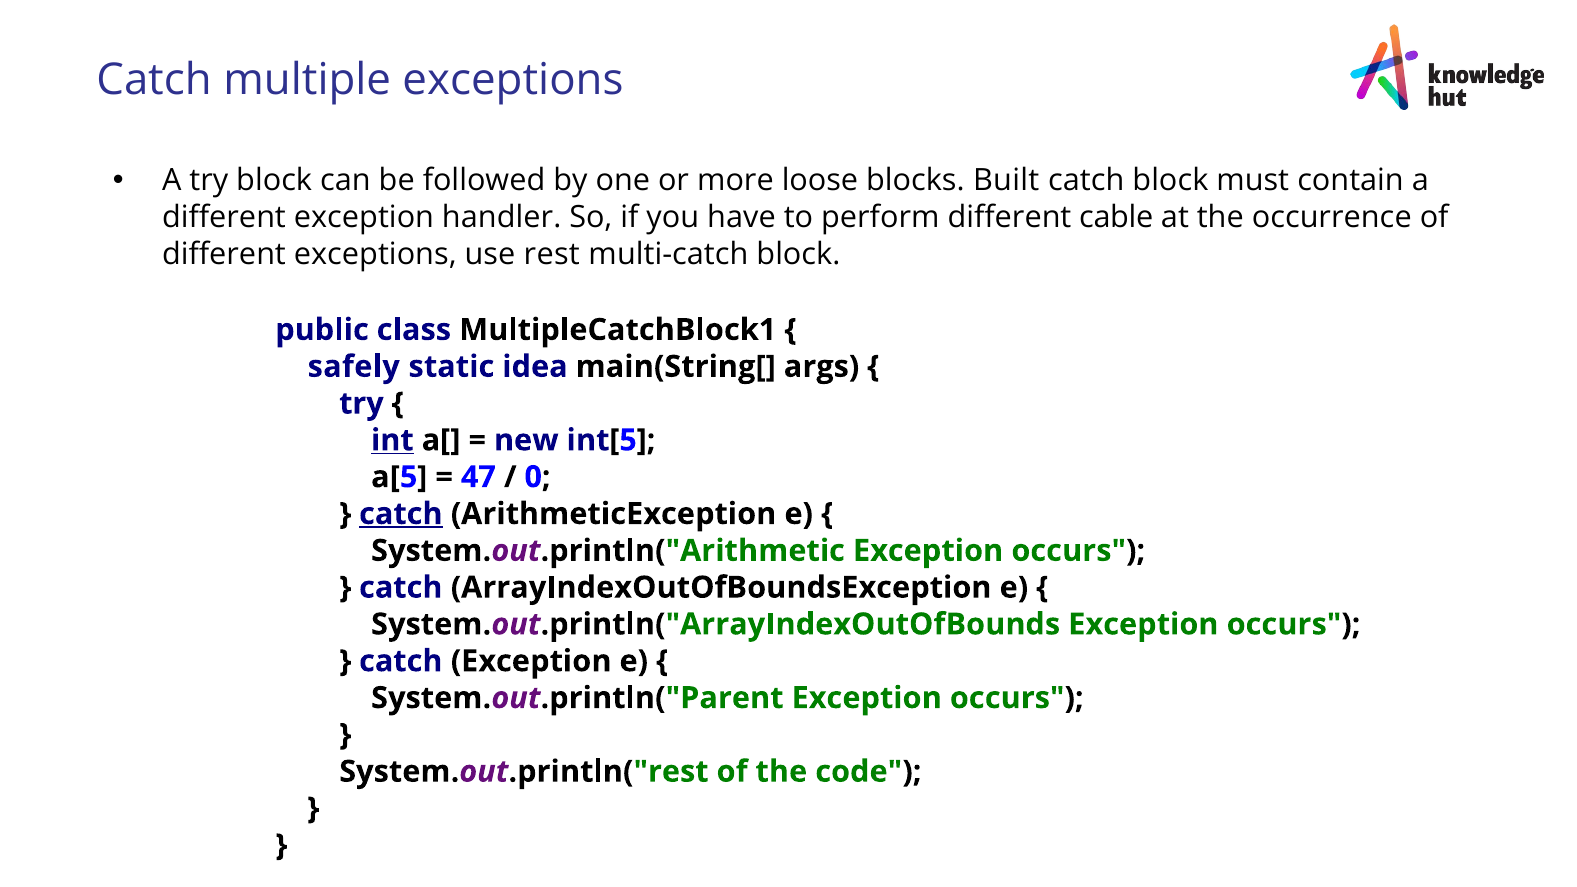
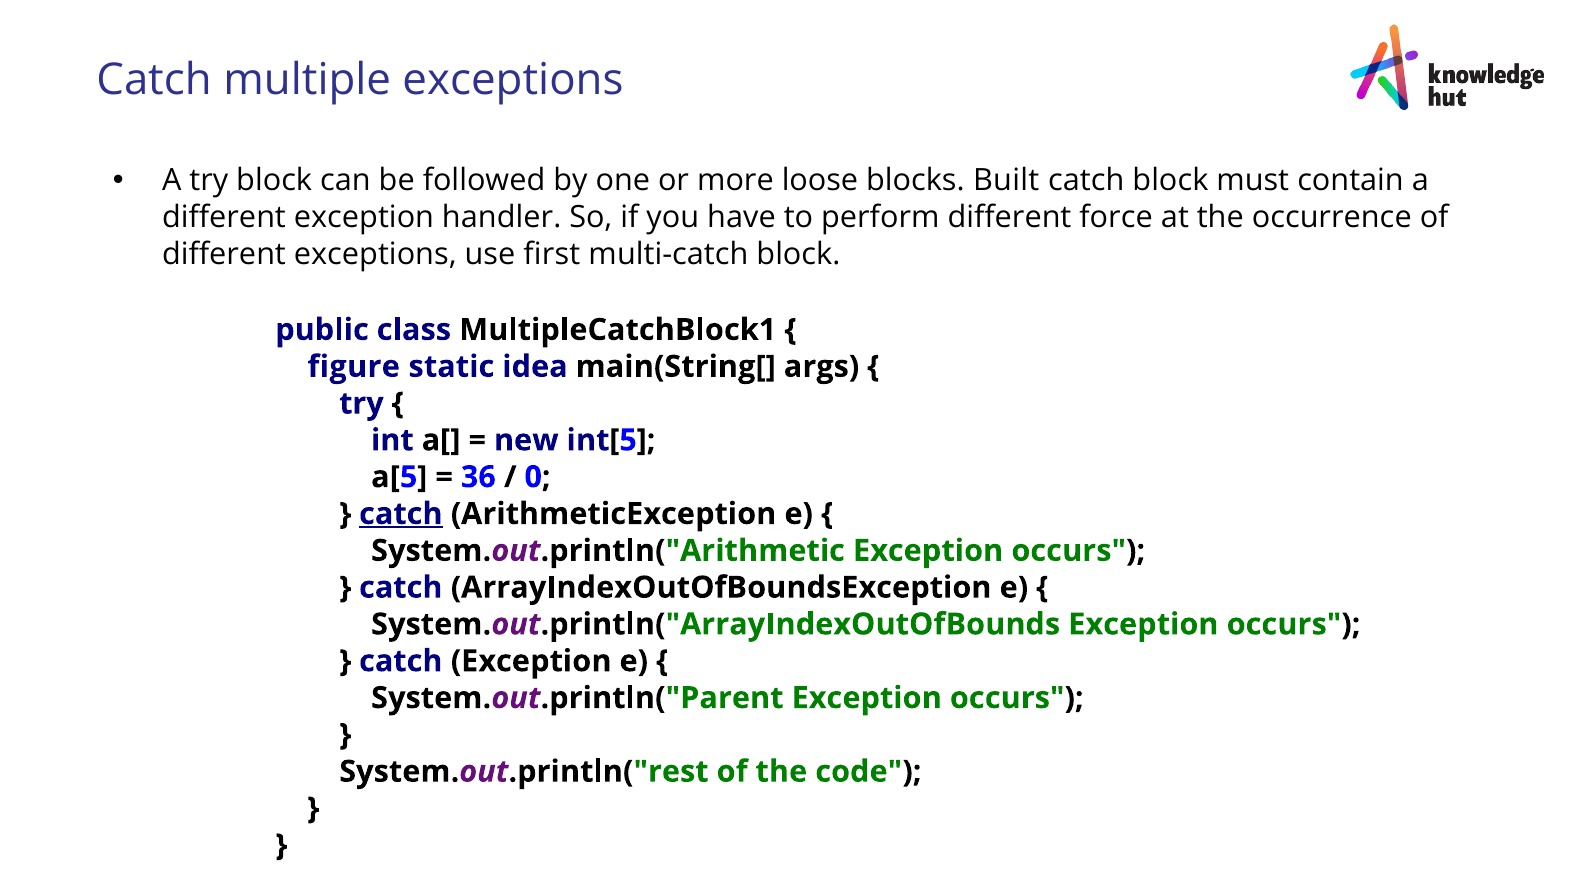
cable: cable -> force
rest: rest -> first
safely: safely -> figure
int underline: present -> none
47: 47 -> 36
